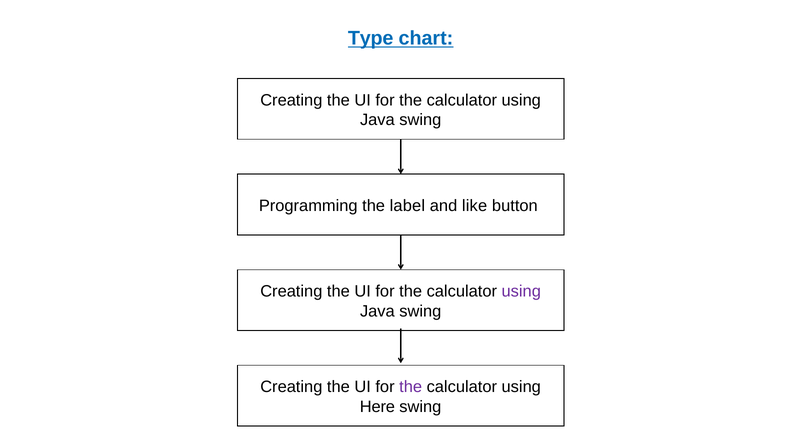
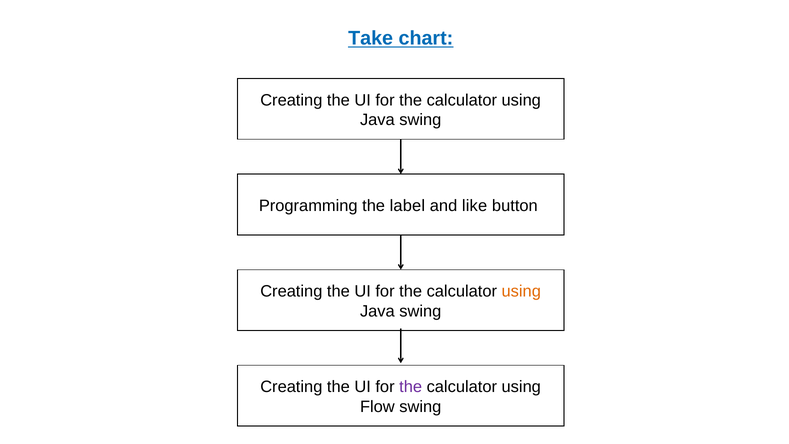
Type: Type -> Take
using at (521, 291) colour: purple -> orange
Here: Here -> Flow
